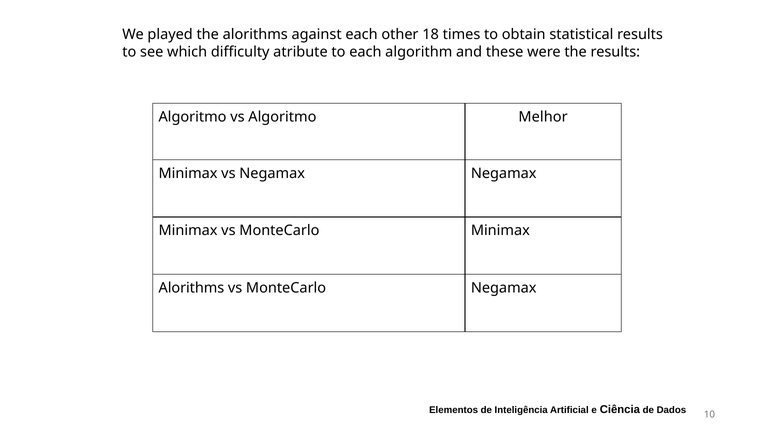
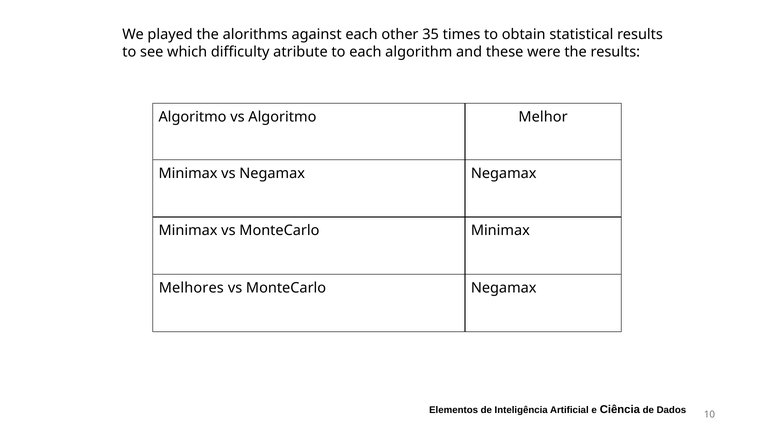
18: 18 -> 35
Alorithms at (191, 288): Alorithms -> Melhores
